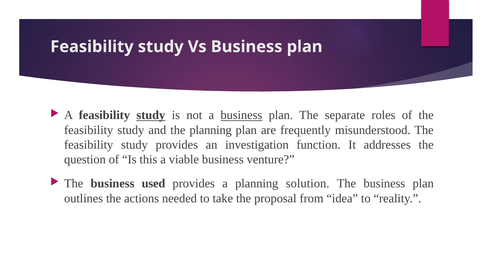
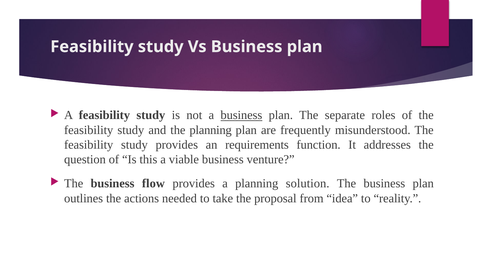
study at (151, 115) underline: present -> none
investigation: investigation -> requirements
used: used -> flow
